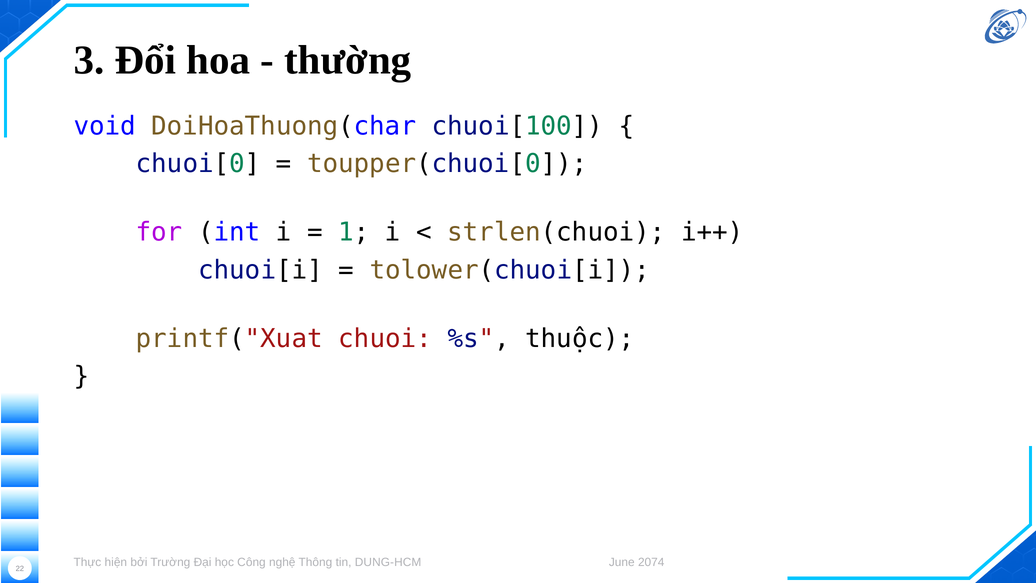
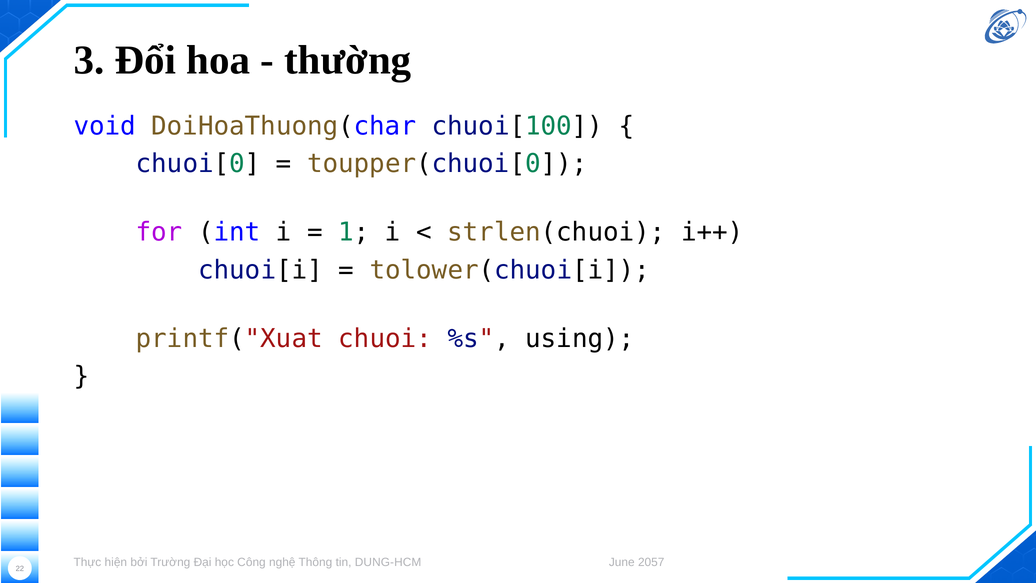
thuộc: thuộc -> using
2074: 2074 -> 2057
